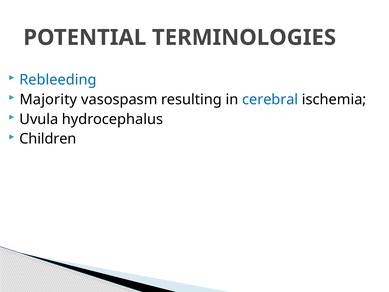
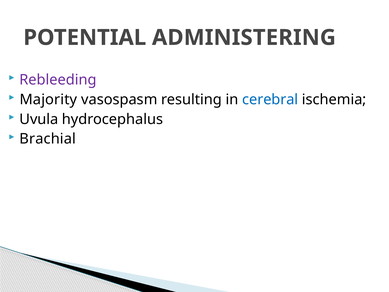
TERMINOLOGIES: TERMINOLOGIES -> ADMINISTERING
Rebleeding colour: blue -> purple
Children: Children -> Brachial
